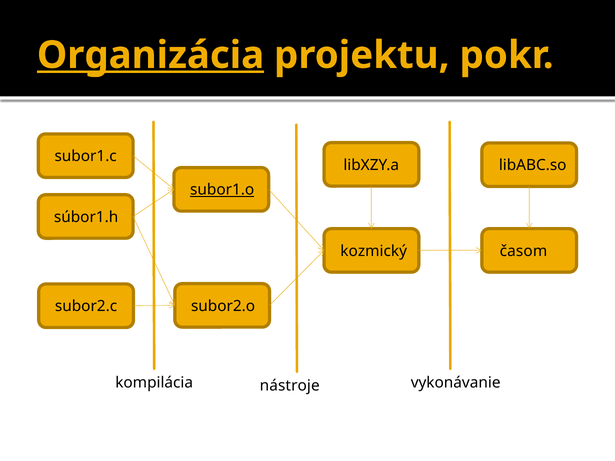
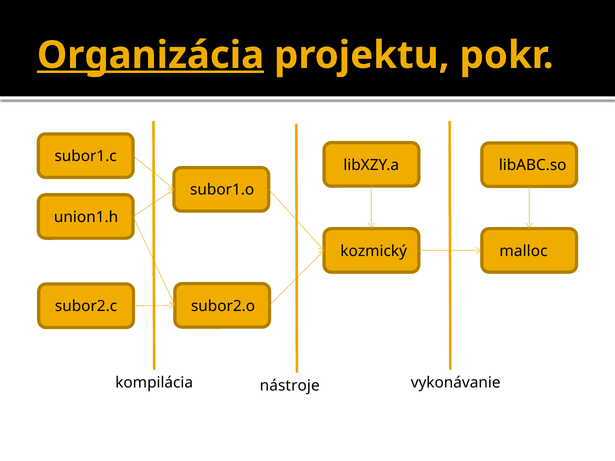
subor1.o underline: present -> none
súbor1.h: súbor1.h -> union1.h
časom: časom -> malloc
